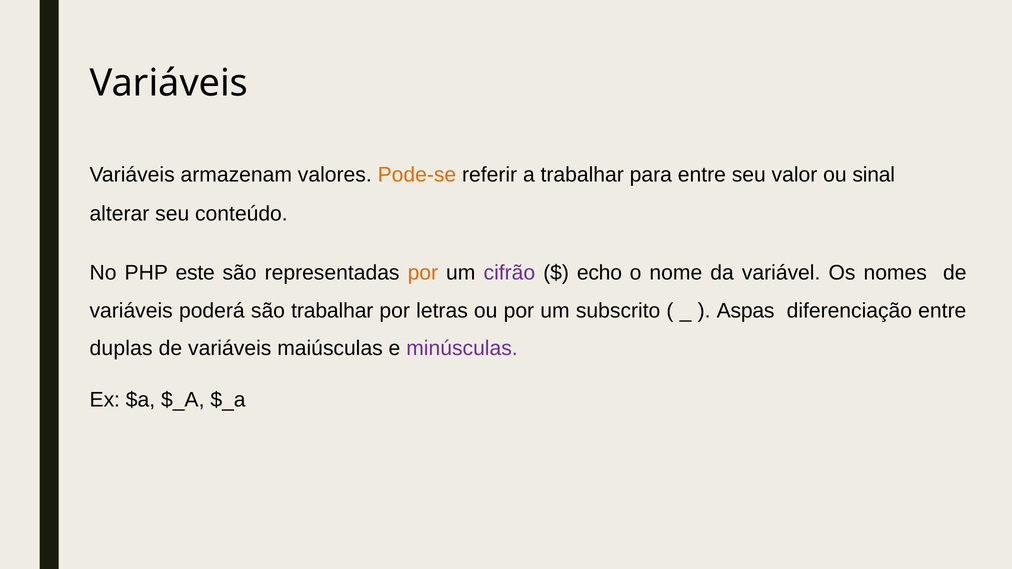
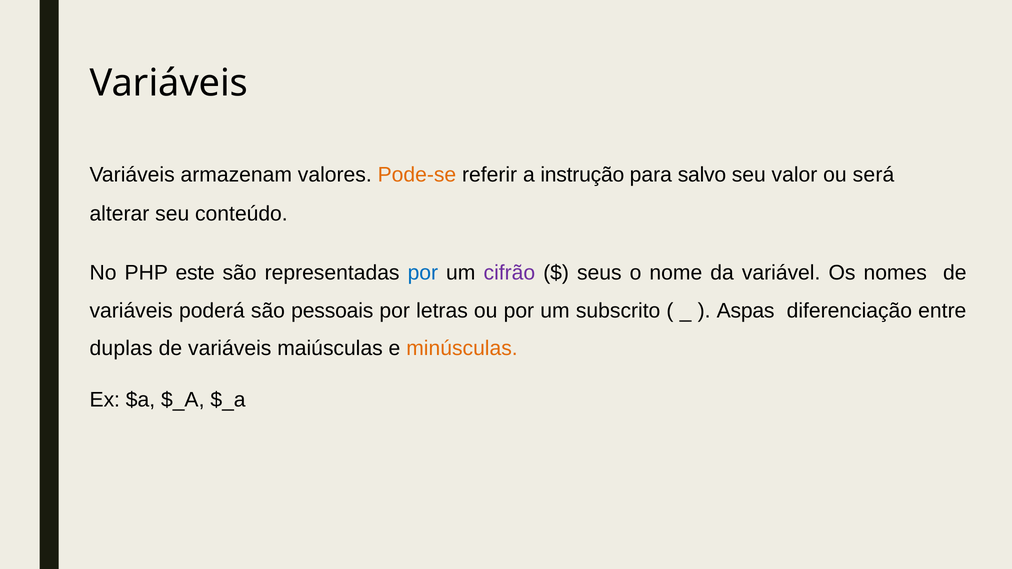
a trabalhar: trabalhar -> instrução
para entre: entre -> salvo
sinal: sinal -> será
por at (423, 273) colour: orange -> blue
echo: echo -> seus
são trabalhar: trabalhar -> pessoais
minúsculas colour: purple -> orange
